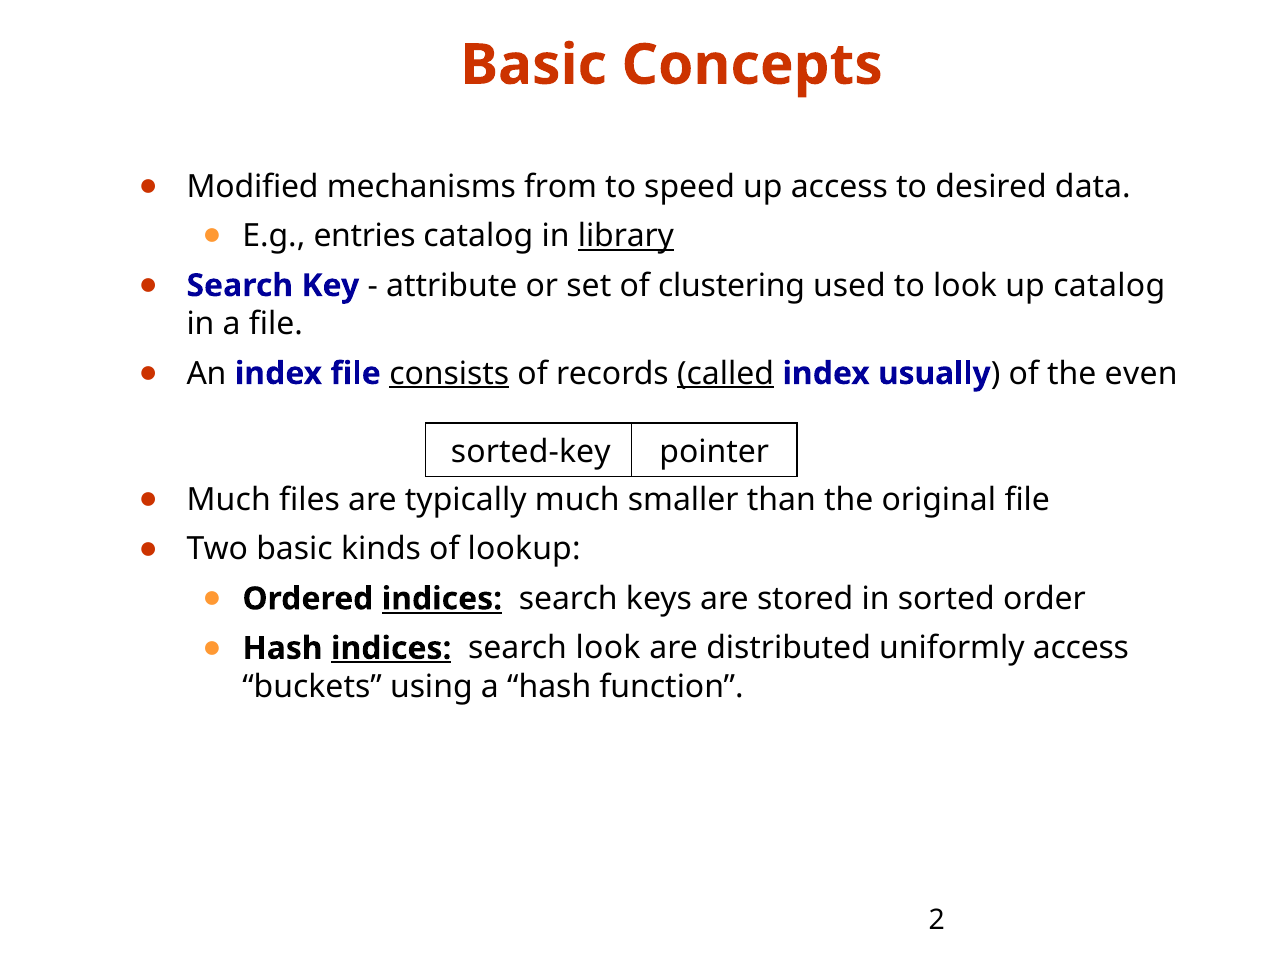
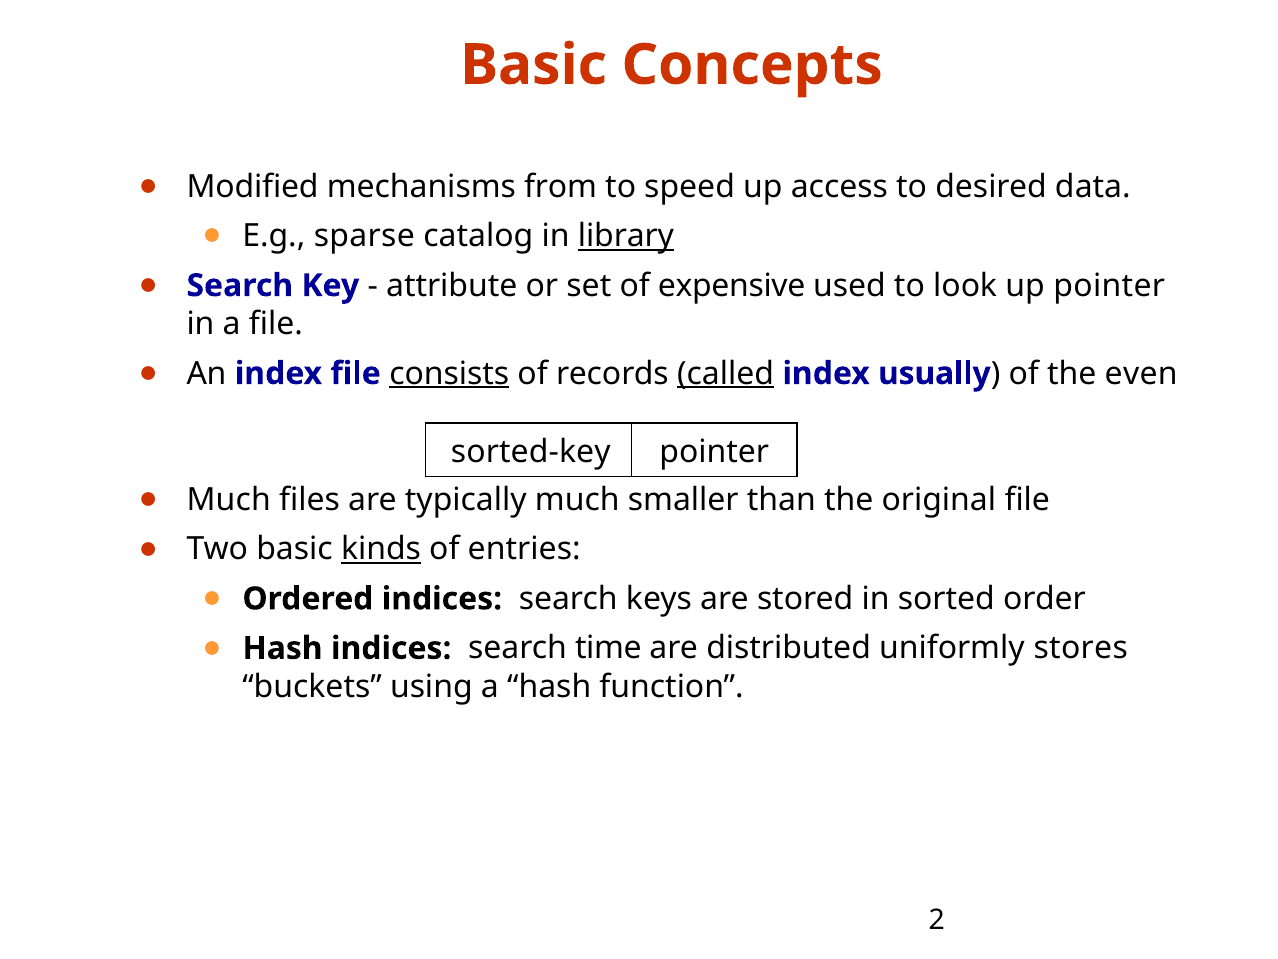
entries: entries -> sparse
clustering: clustering -> expensive
up catalog: catalog -> pointer
kinds underline: none -> present
lookup: lookup -> entries
indices at (442, 599) underline: present -> none
indices at (391, 648) underline: present -> none
search look: look -> time
uniformly access: access -> stores
